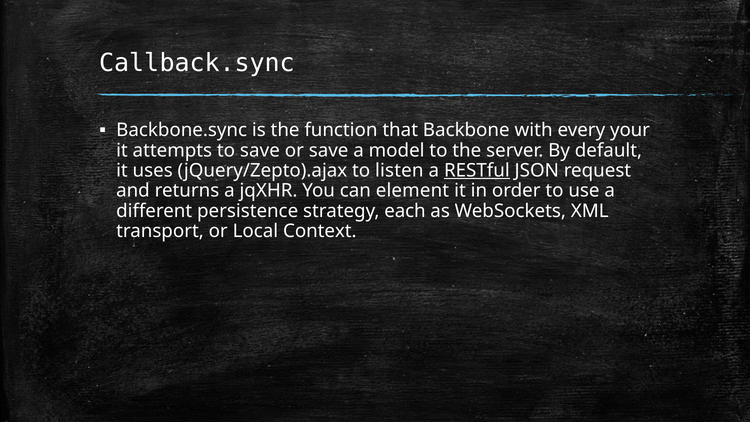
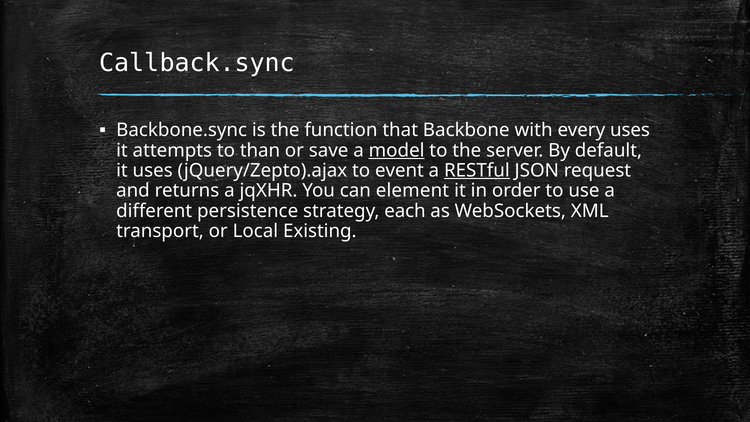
every your: your -> uses
to save: save -> than
model underline: none -> present
listen: listen -> event
Context: Context -> Existing
